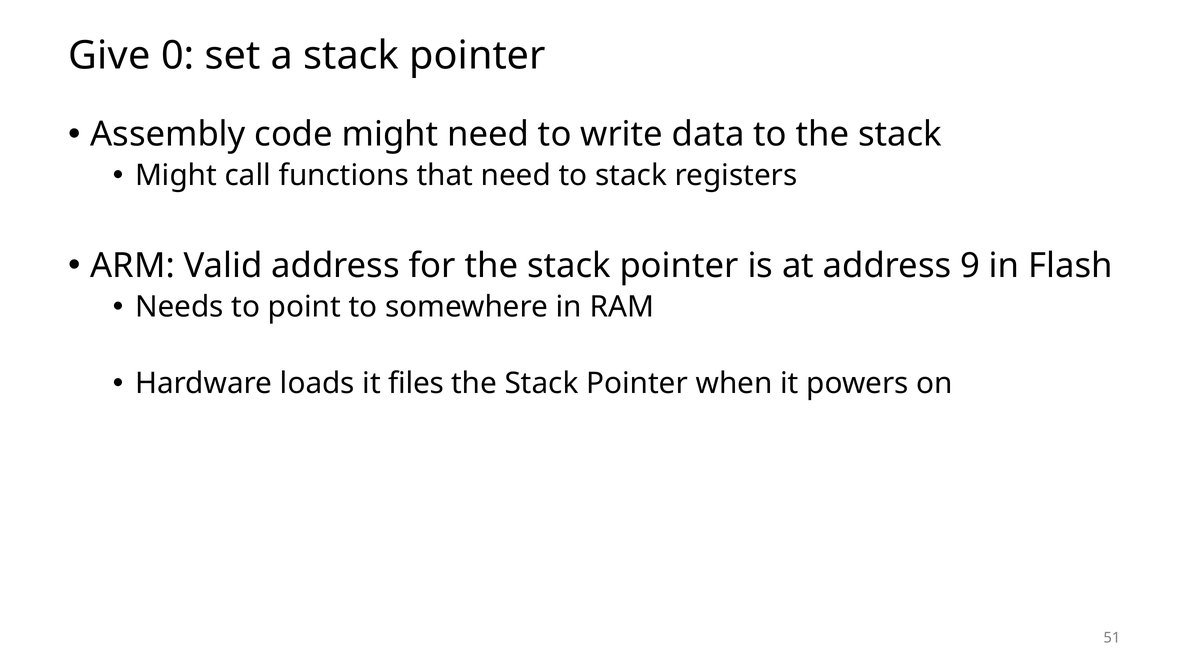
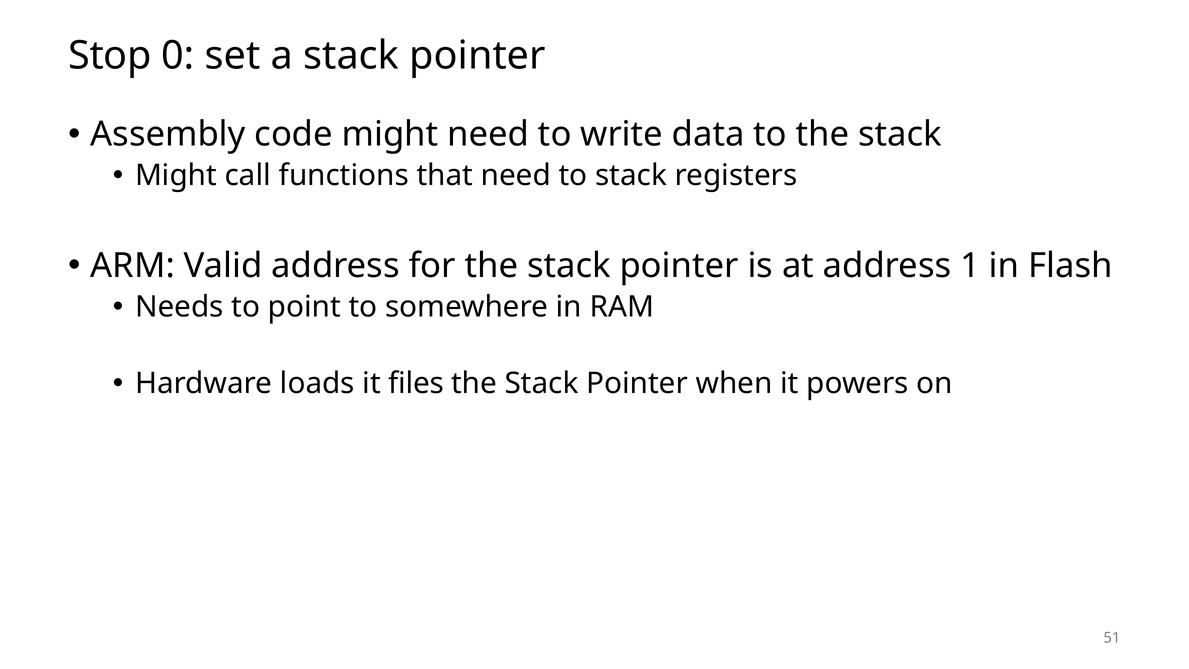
Give: Give -> Stop
9: 9 -> 1
